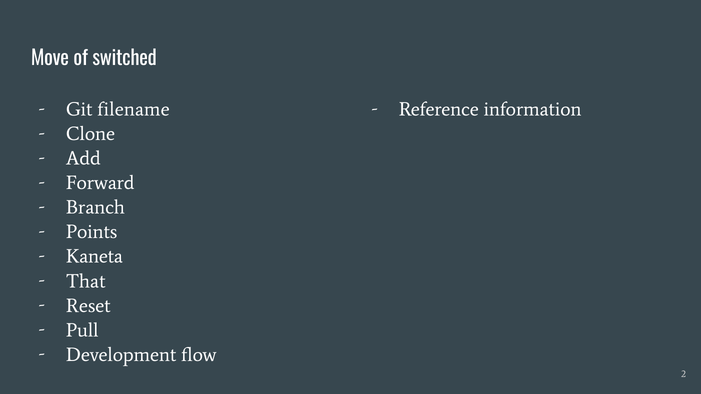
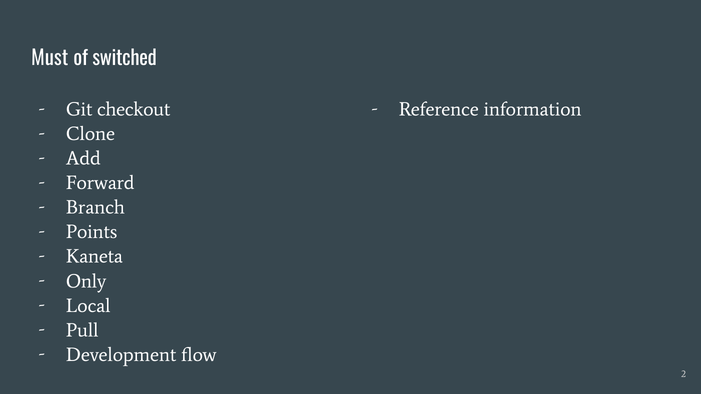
Move: Move -> Must
filename: filename -> checkout
That: That -> Only
Reset: Reset -> Local
